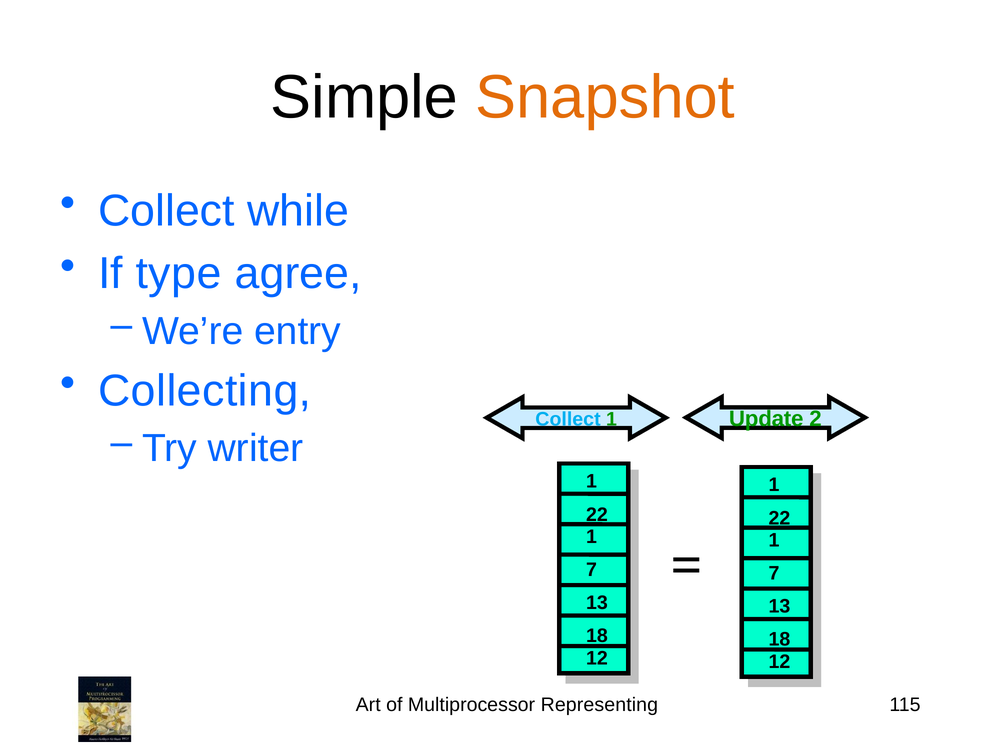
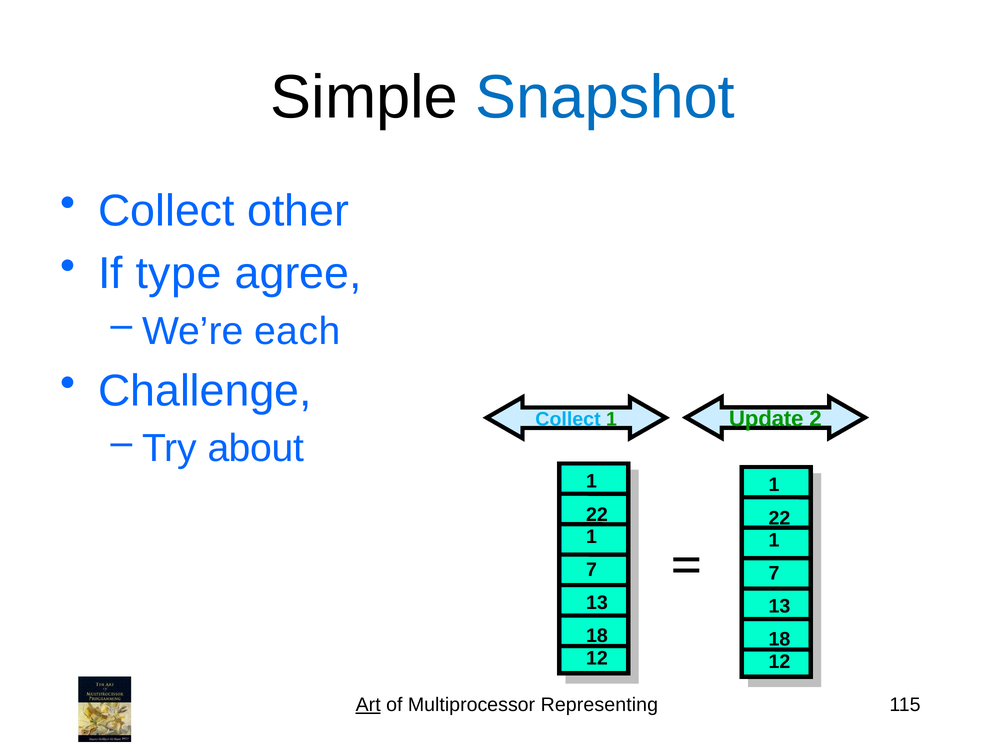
Snapshot colour: orange -> blue
while: while -> other
entry: entry -> each
Collecting: Collecting -> Challenge
writer: writer -> about
Art underline: none -> present
